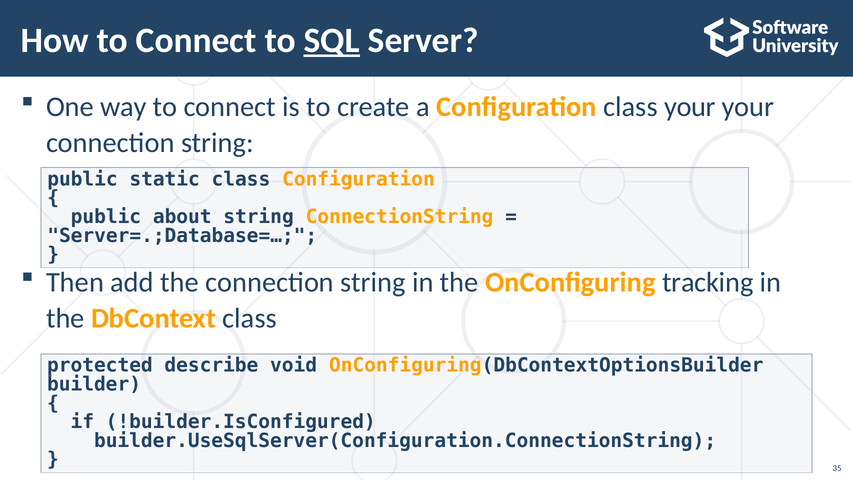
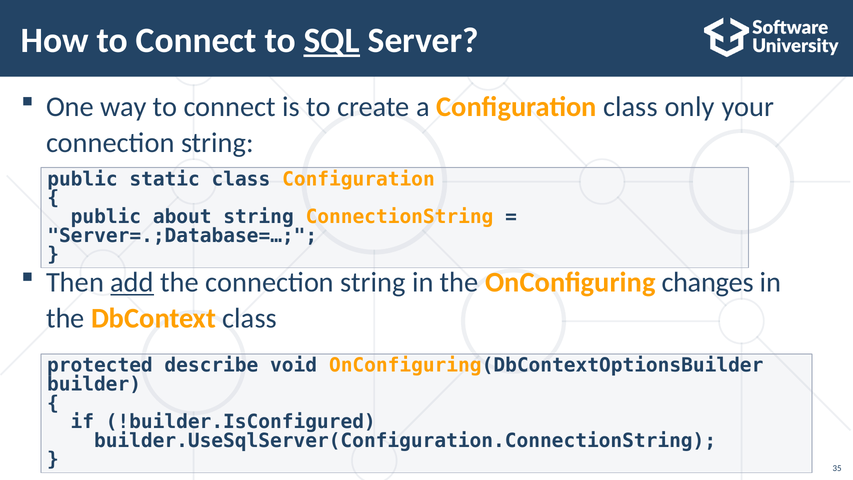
class your: your -> only
add underline: none -> present
tracking: tracking -> changes
